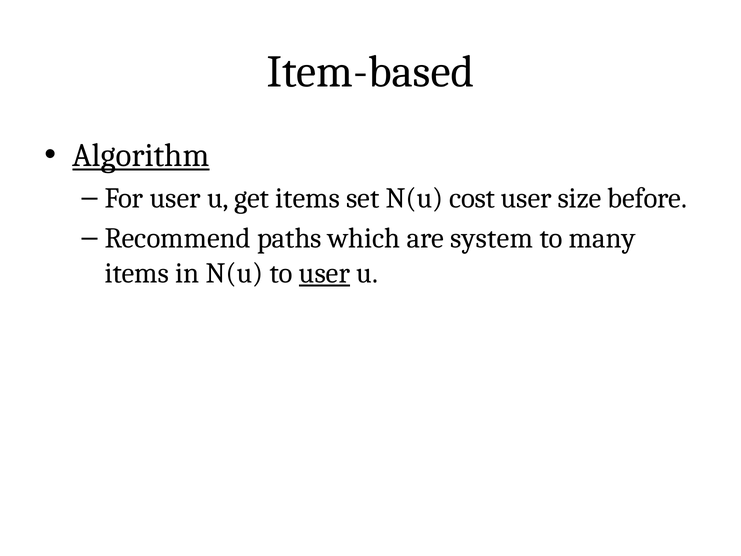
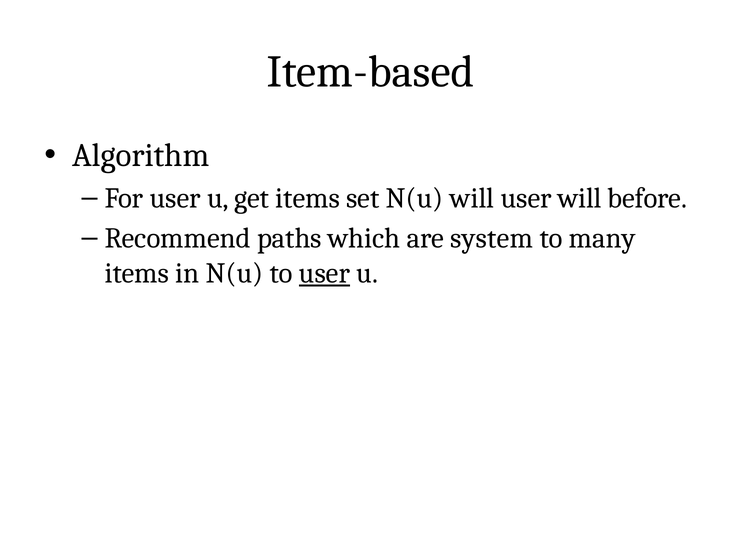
Algorithm underline: present -> none
N(u cost: cost -> will
user size: size -> will
